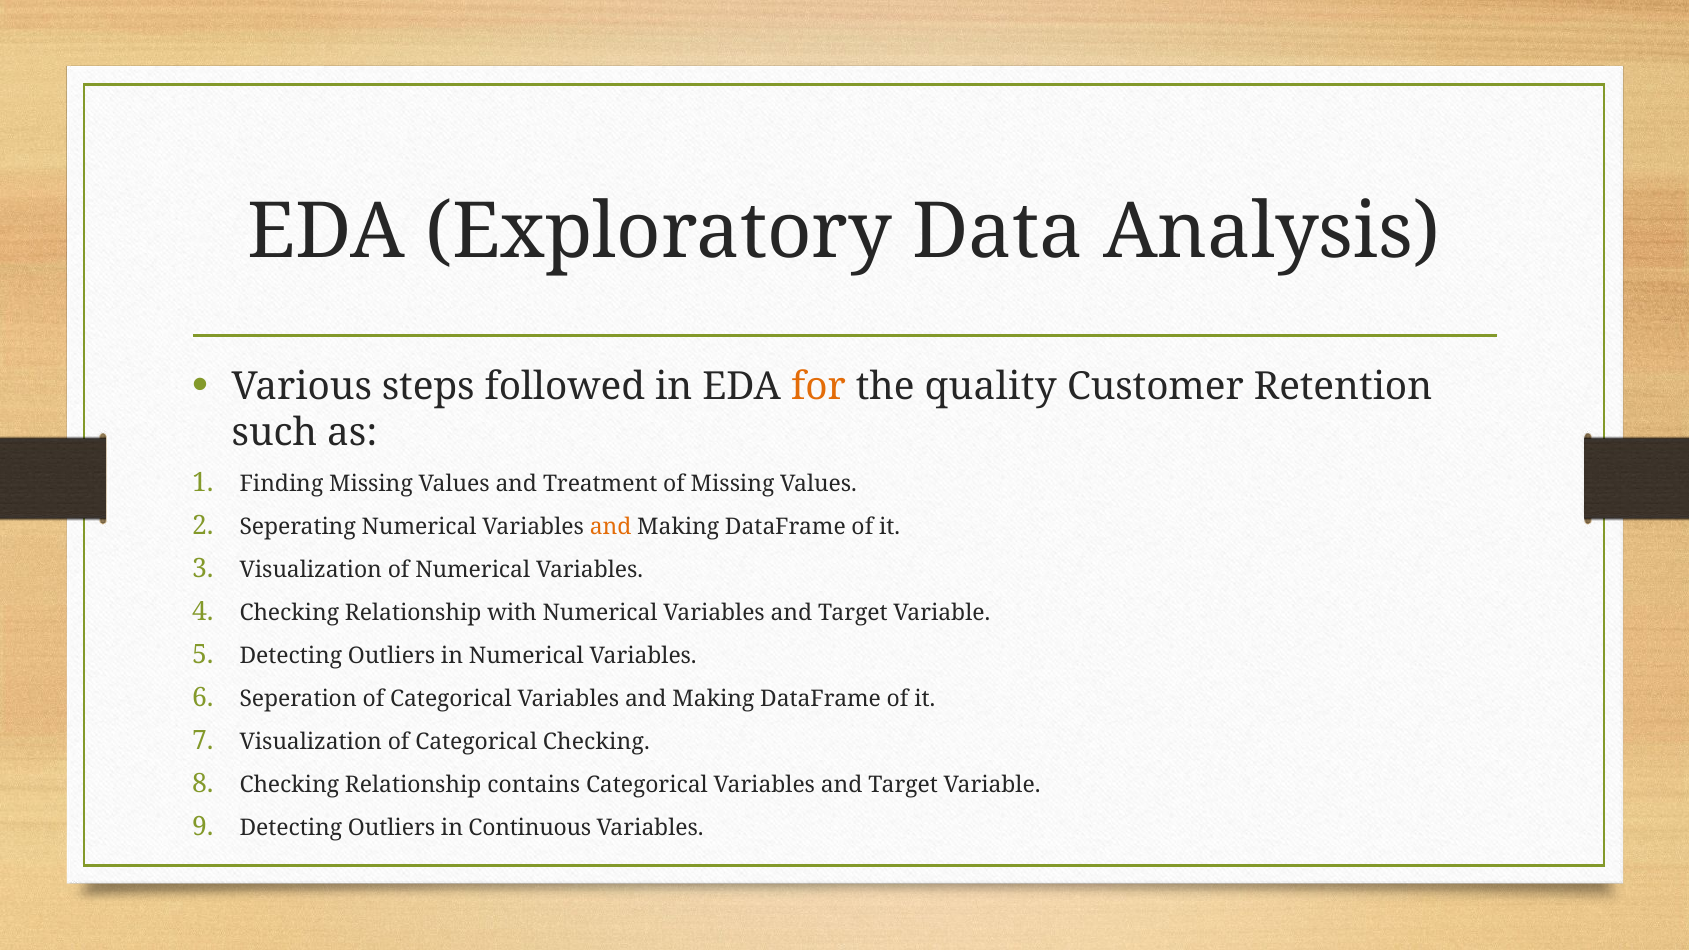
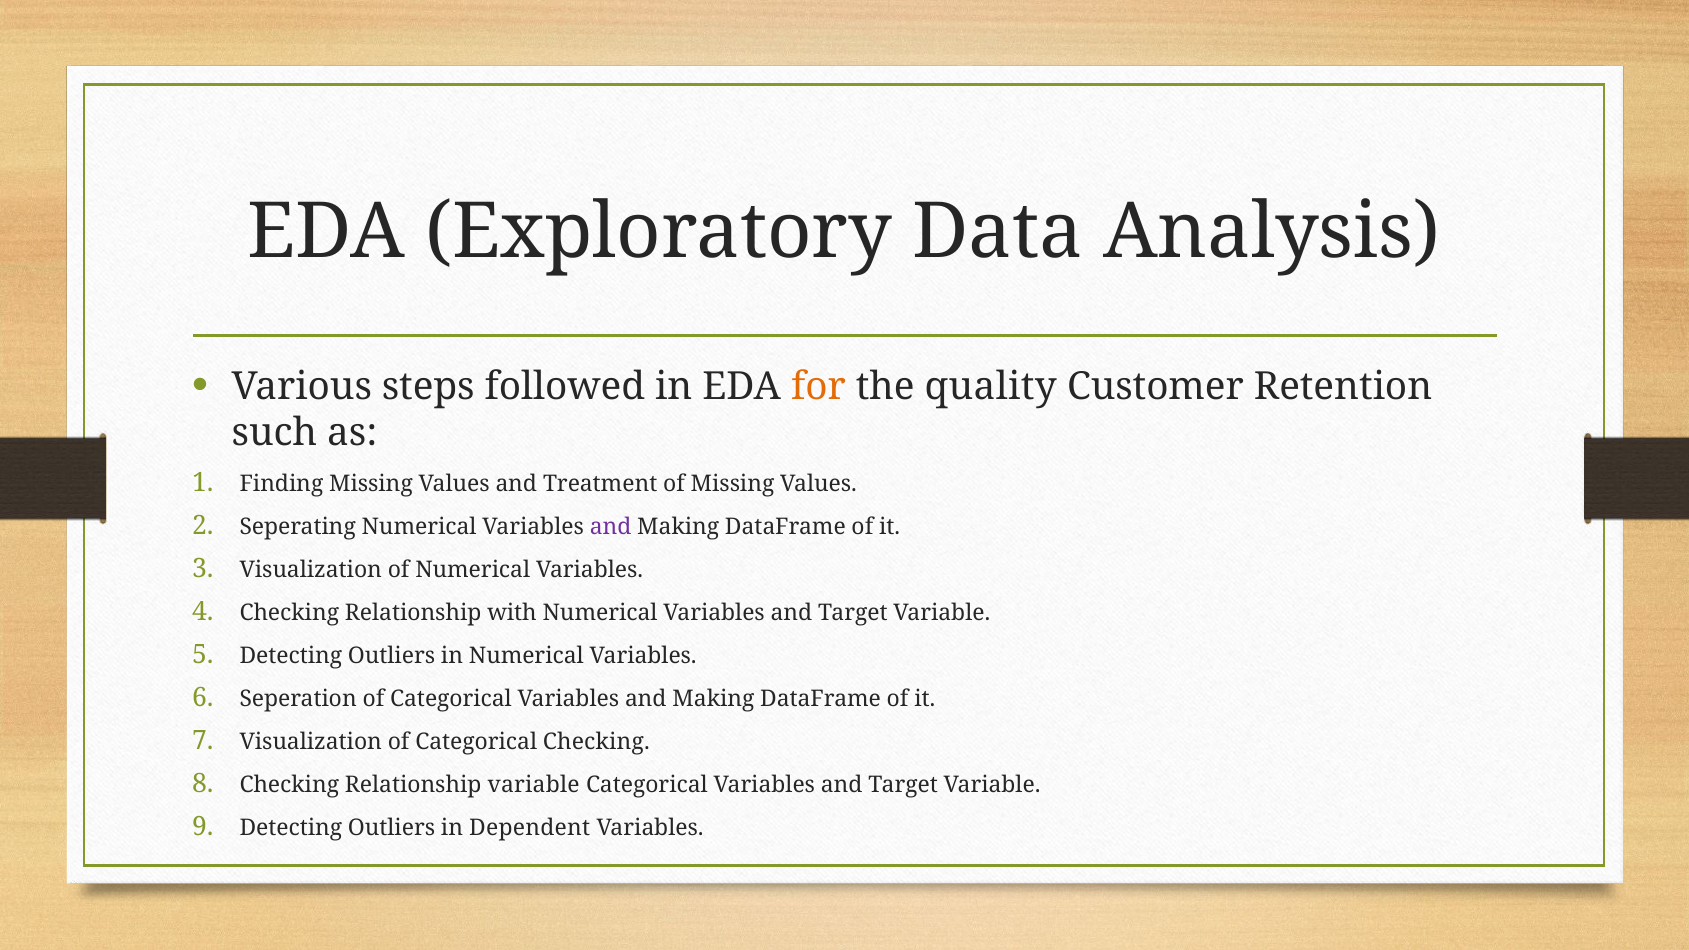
and at (611, 527) colour: orange -> purple
Relationship contains: contains -> variable
Continuous: Continuous -> Dependent
